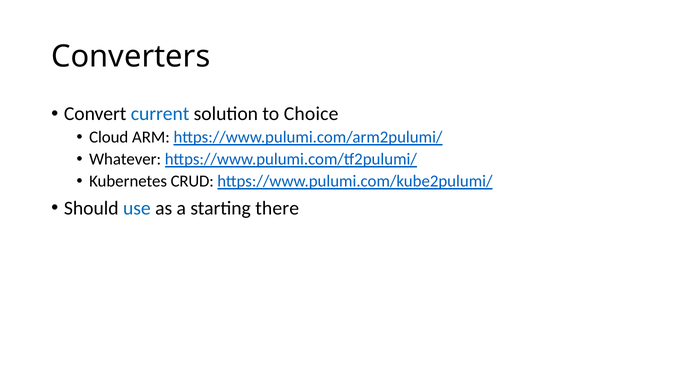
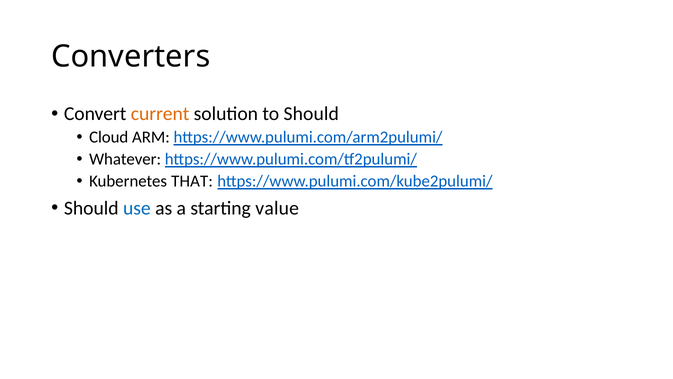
current colour: blue -> orange
to Choice: Choice -> Should
CRUD: CRUD -> THAT
there: there -> value
